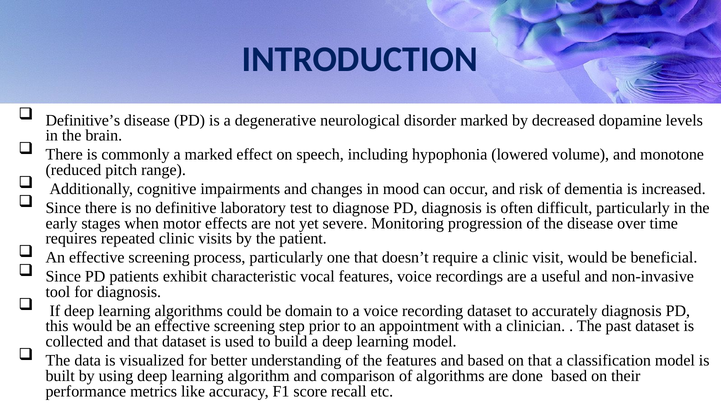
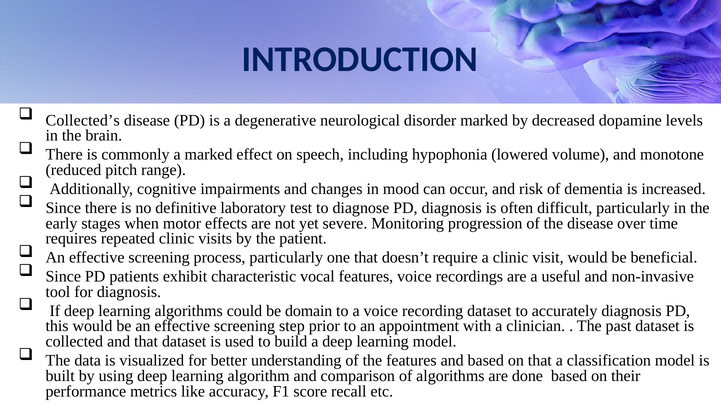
Definitive’s: Definitive’s -> Collected’s
